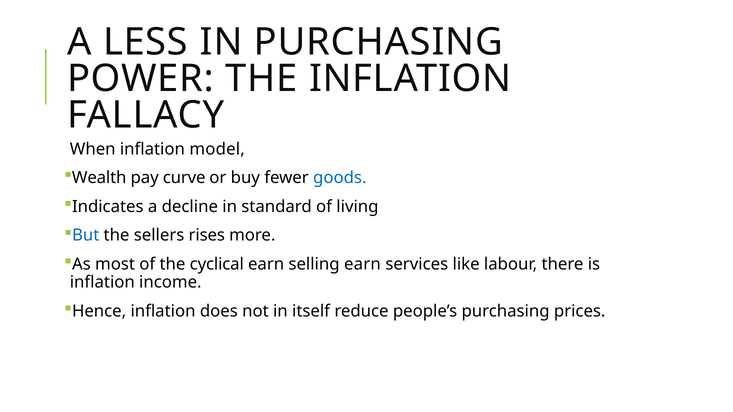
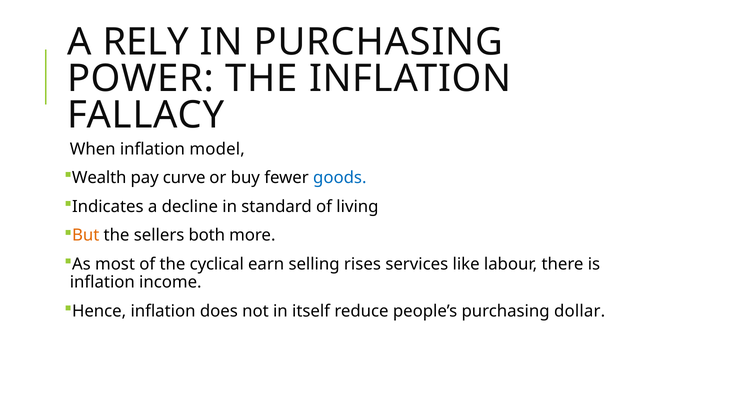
LESS: LESS -> RELY
But colour: blue -> orange
rises: rises -> both
selling earn: earn -> rises
prices: prices -> dollar
